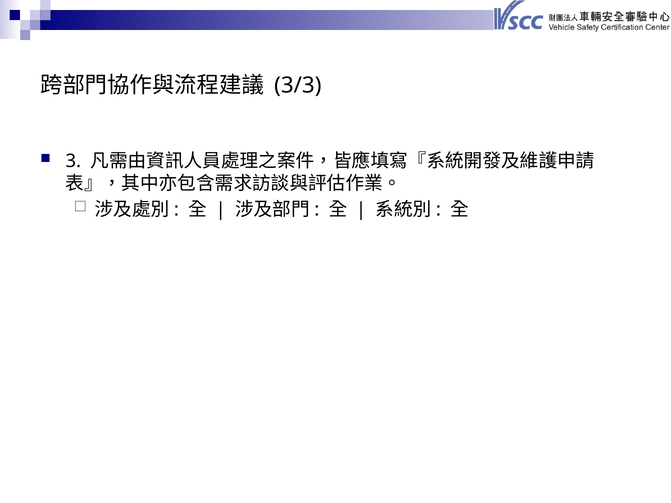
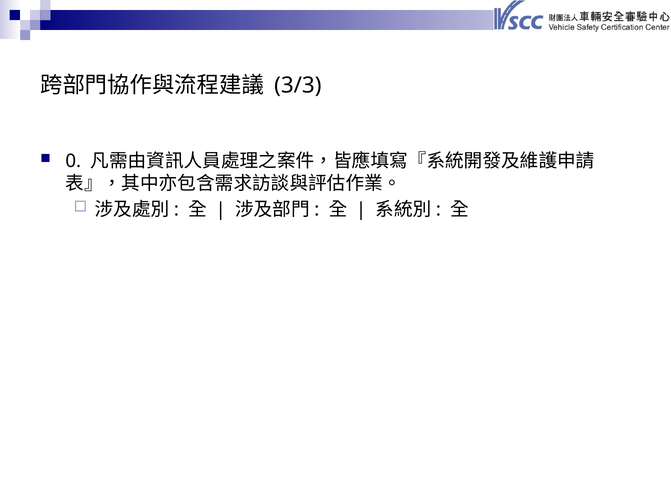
3: 3 -> 0
